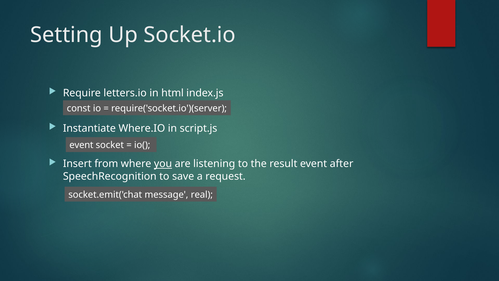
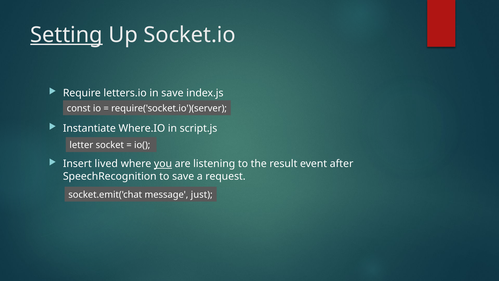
Setting underline: none -> present
in html: html -> save
event at (81, 145): event -> letter
from: from -> lived
real: real -> just
